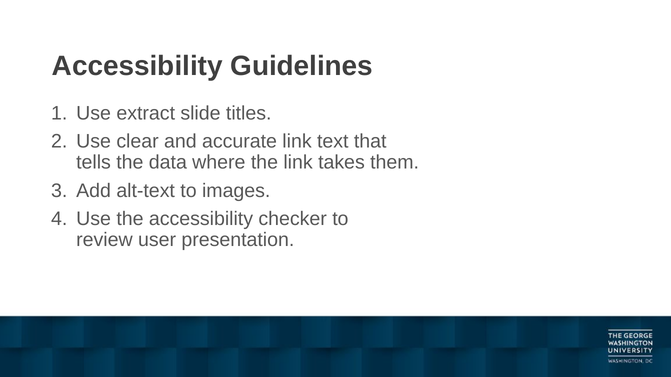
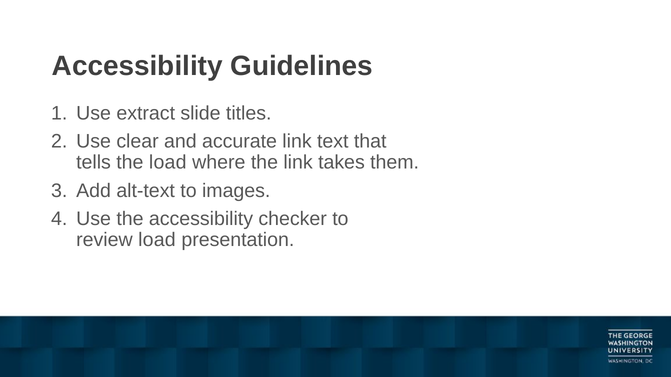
the data: data -> load
review user: user -> load
